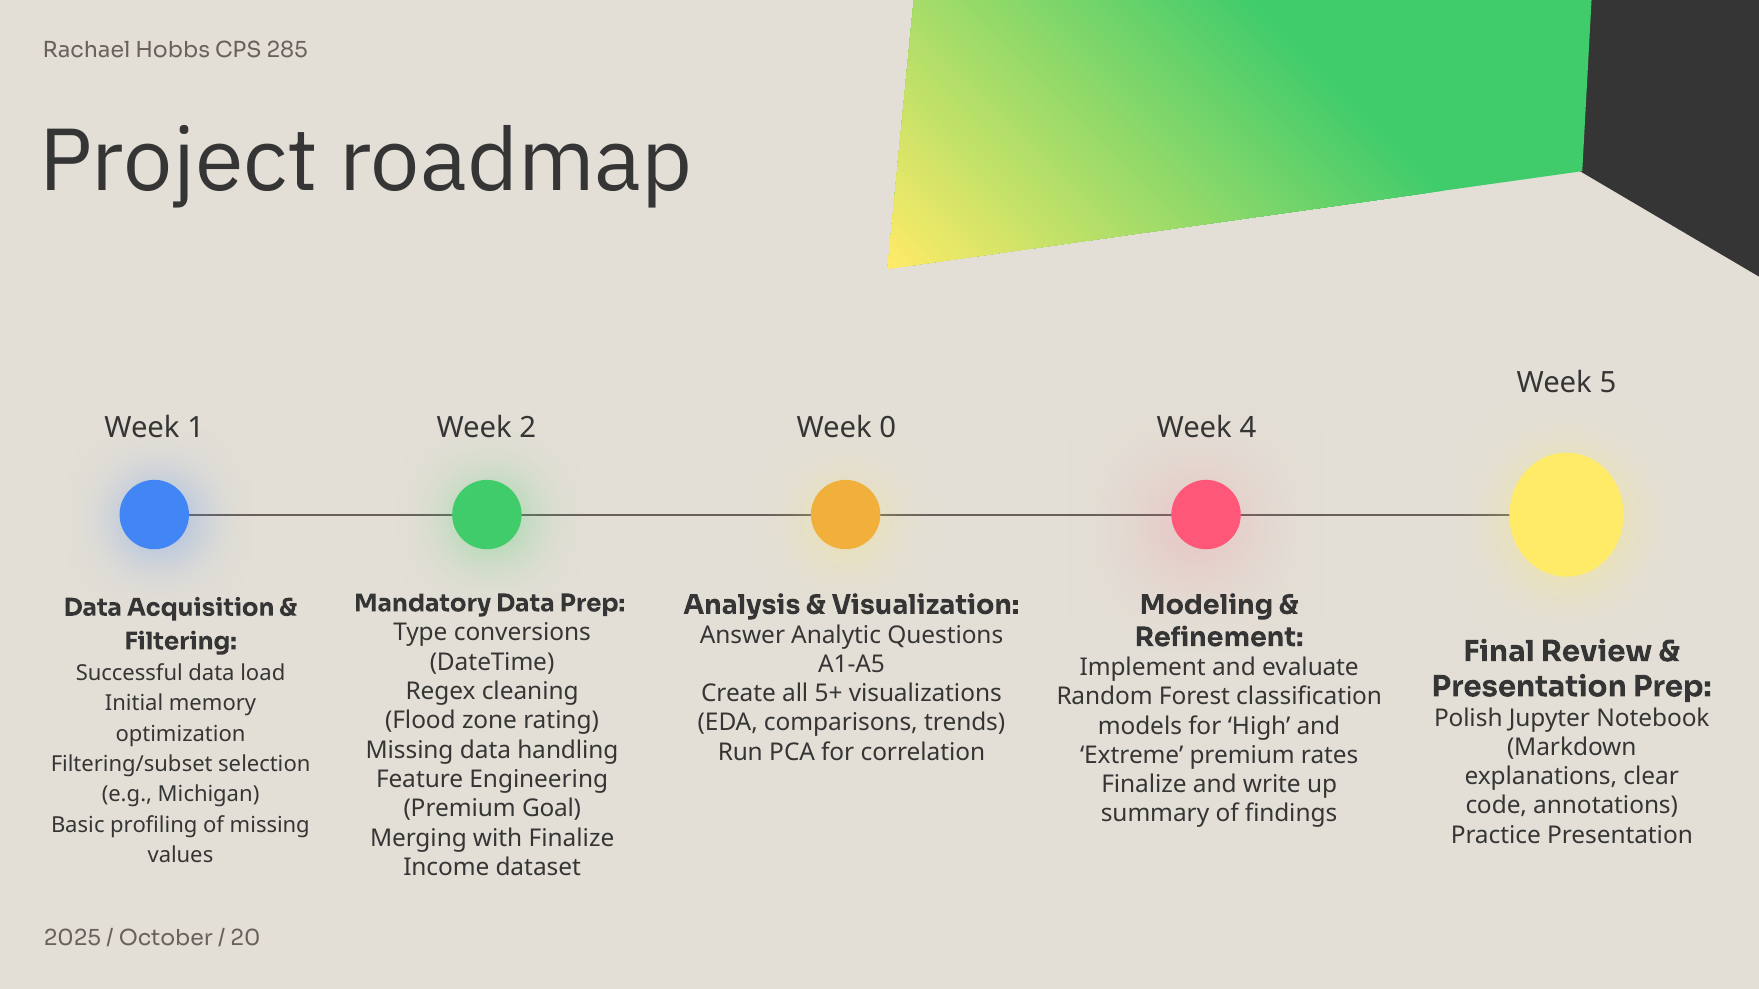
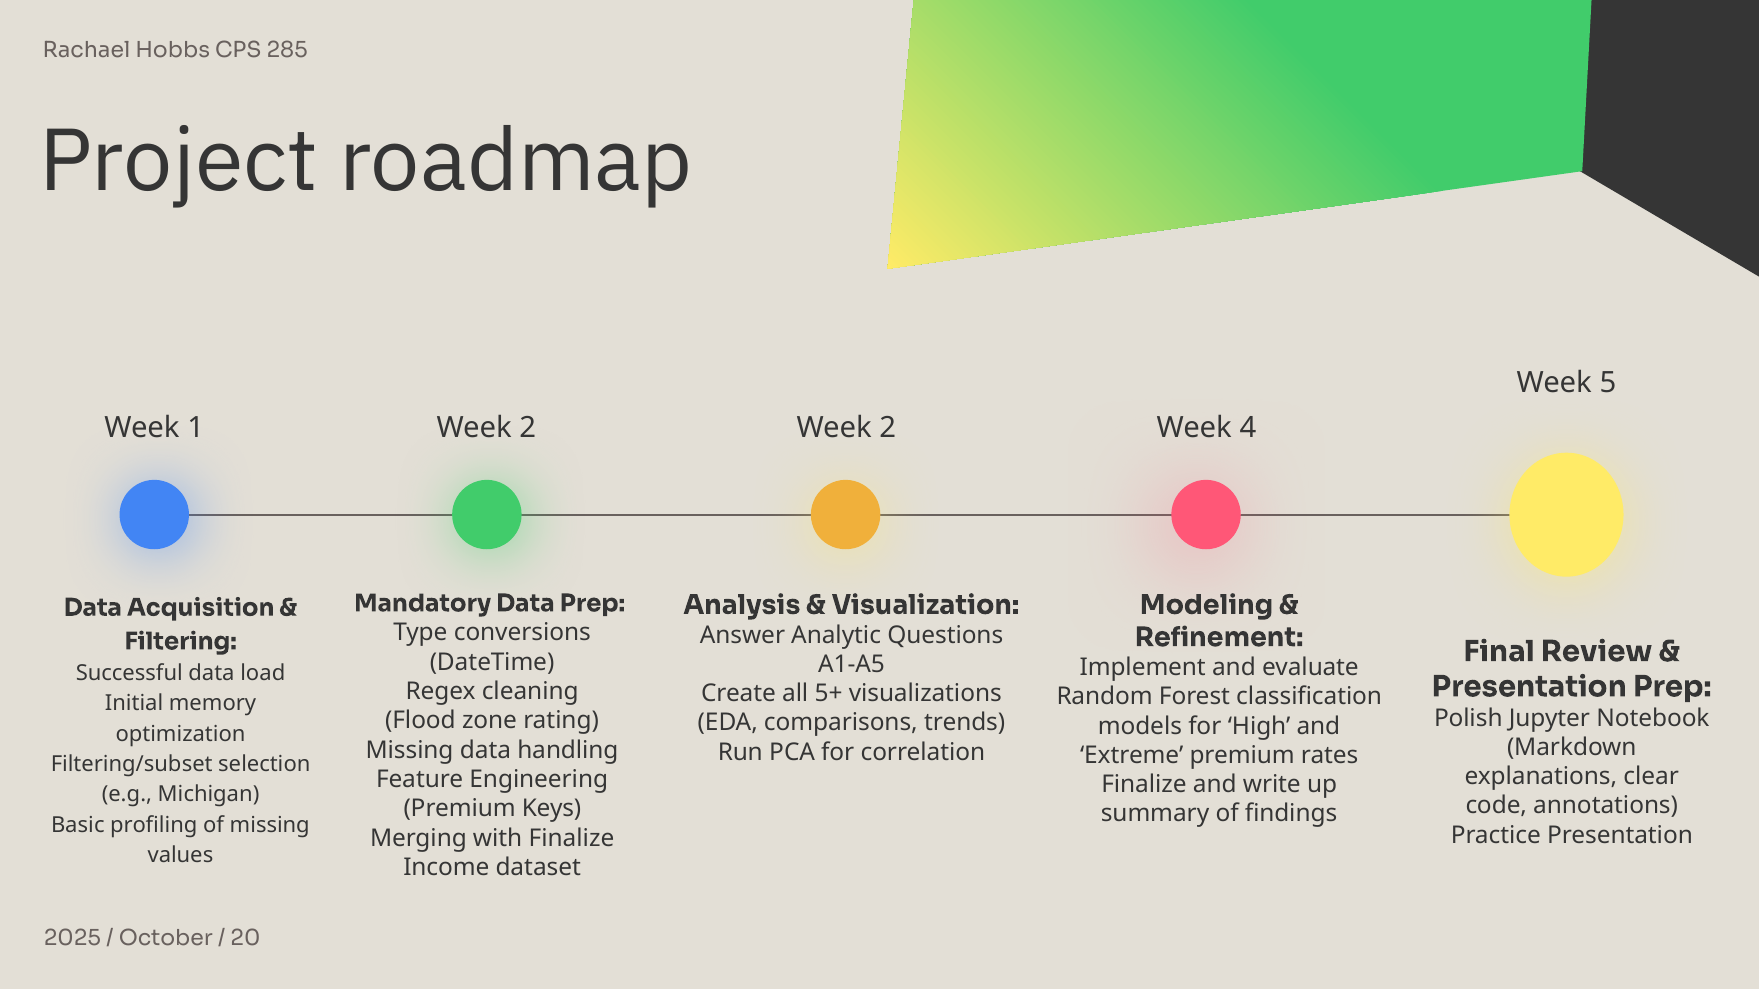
2 Week 0: 0 -> 2
Goal: Goal -> Keys
